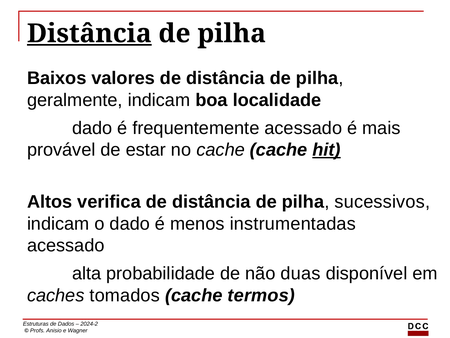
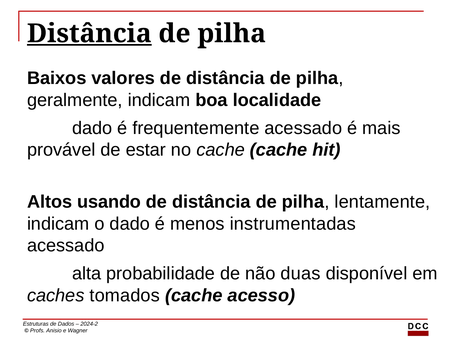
hit underline: present -> none
verifica: verifica -> usando
sucessivos: sucessivos -> lentamente
termos: termos -> acesso
